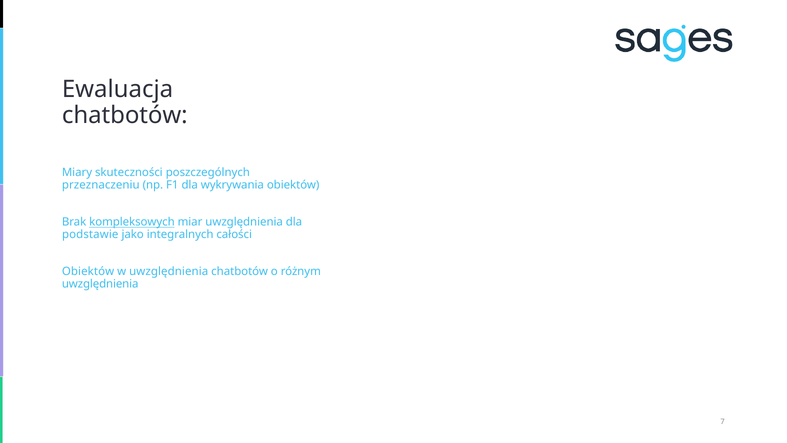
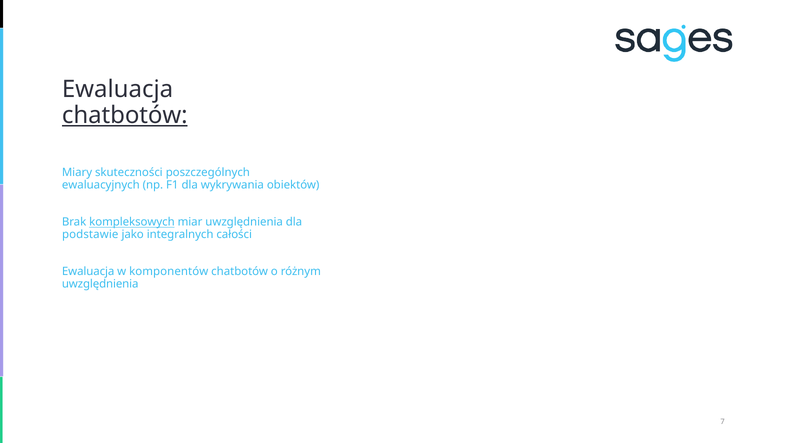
chatbotów at (125, 115) underline: none -> present
przeznaczeniu: przeznaczeniu -> ewaluacyjnych
Obiektów at (88, 272): Obiektów -> Ewaluacja
w uwzględnienia: uwzględnienia -> komponentów
